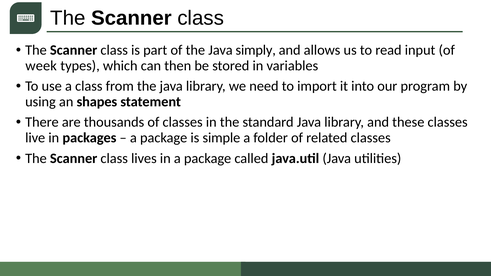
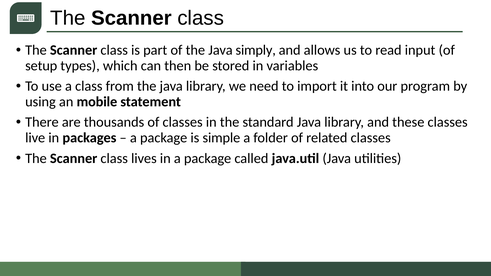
week: week -> setup
shapes: shapes -> mobile
